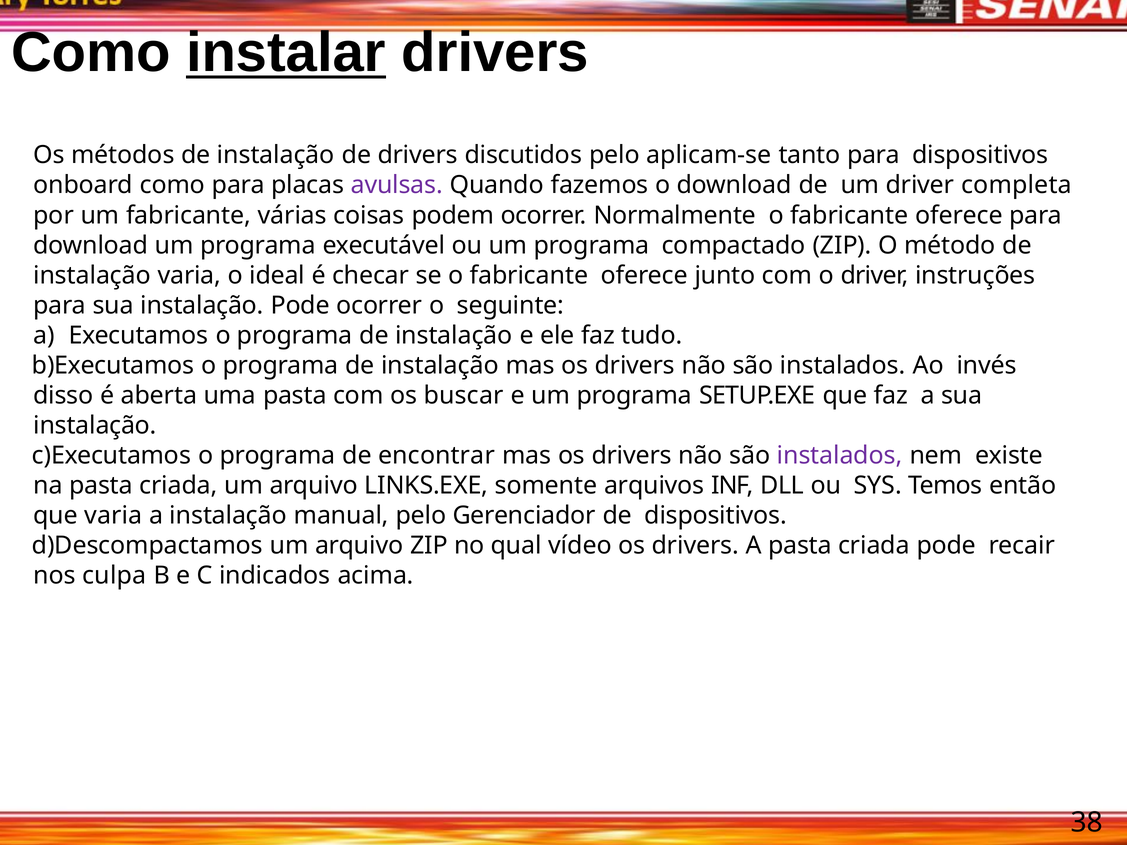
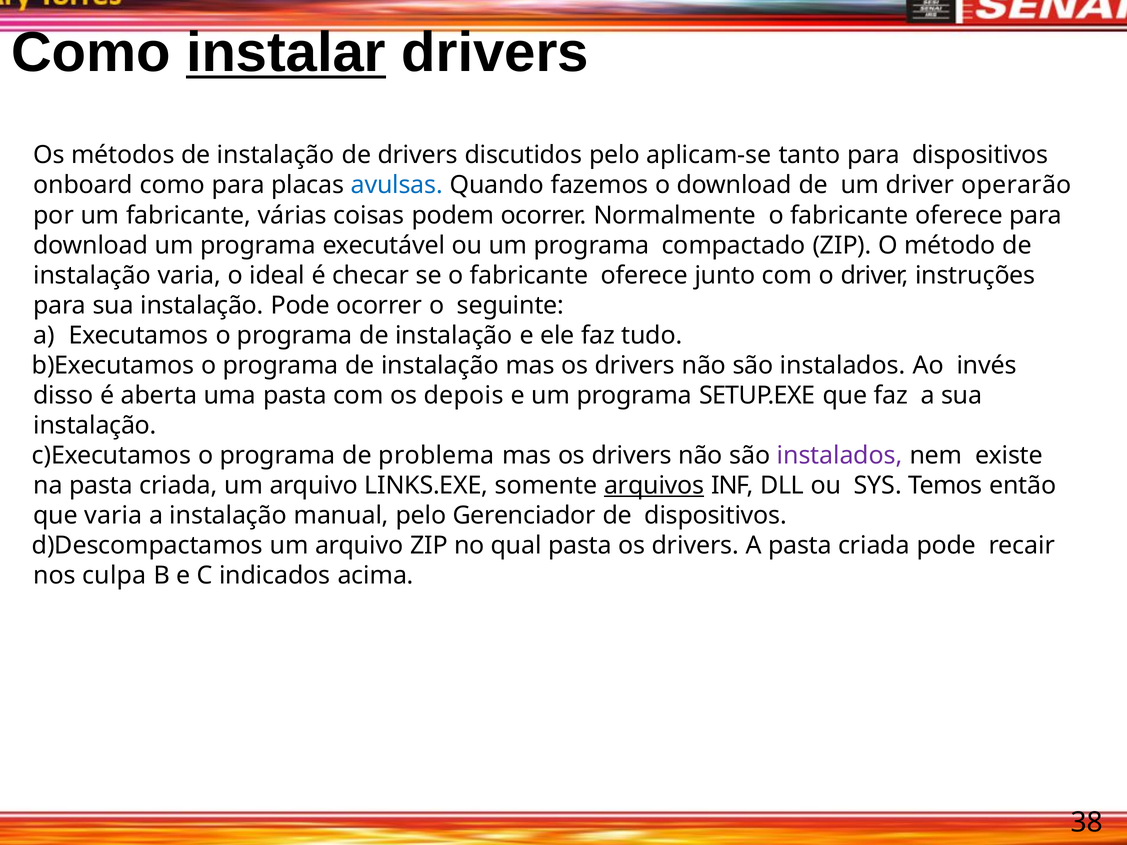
avulsas colour: purple -> blue
completa: completa -> operarão
buscar: buscar -> depois
encontrar: encontrar -> problema
arquivos underline: none -> present
qual vídeo: vídeo -> pasta
